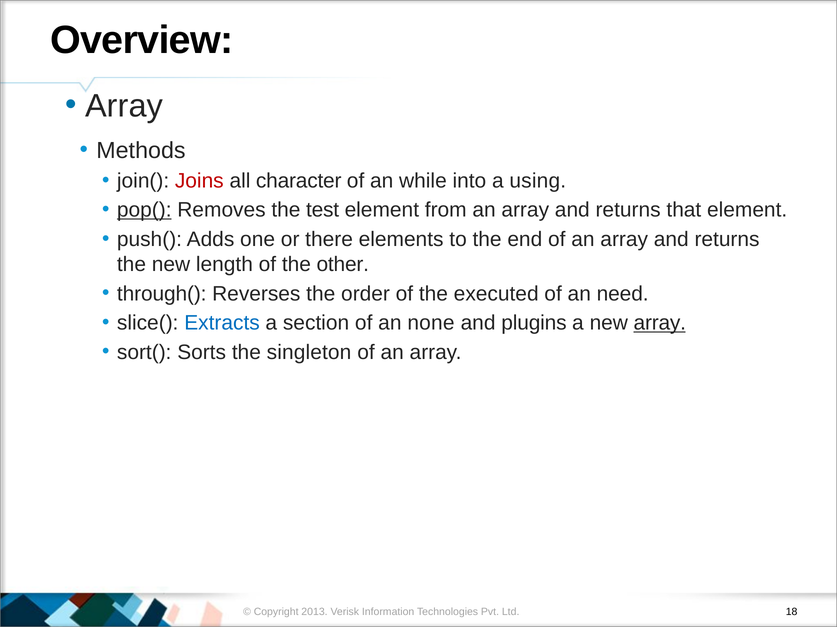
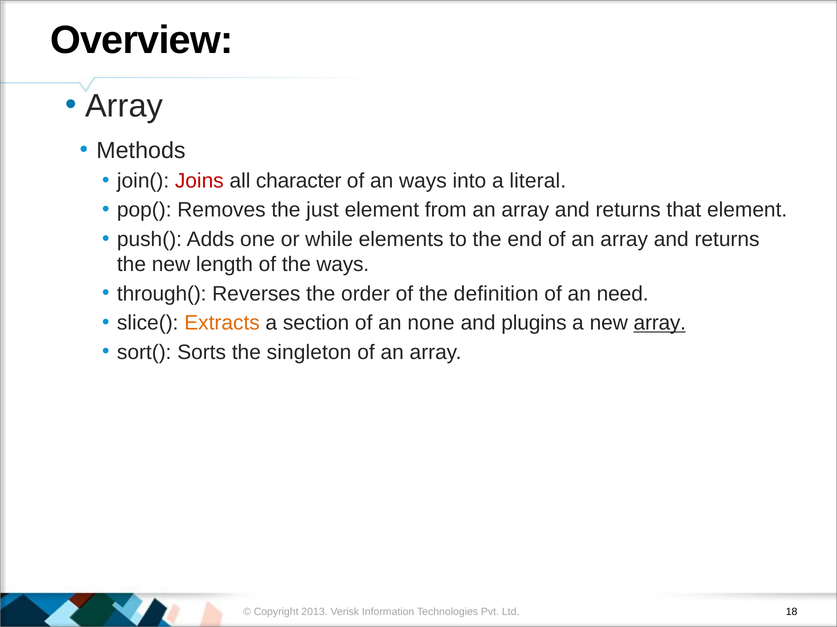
an while: while -> ways
using: using -> literal
pop( underline: present -> none
test: test -> just
there: there -> while
the other: other -> ways
executed: executed -> definition
Extracts colour: blue -> orange
